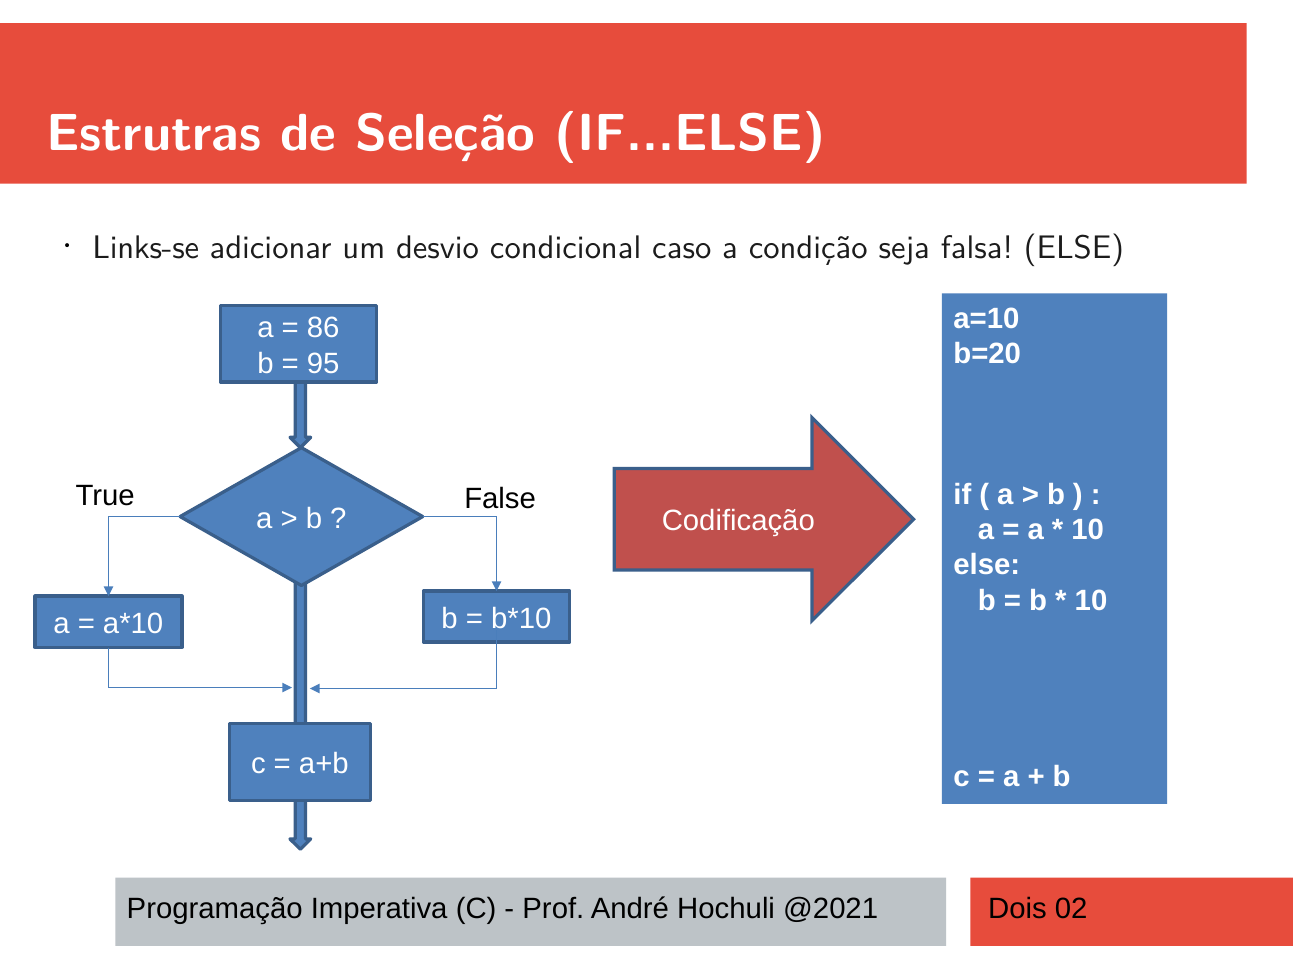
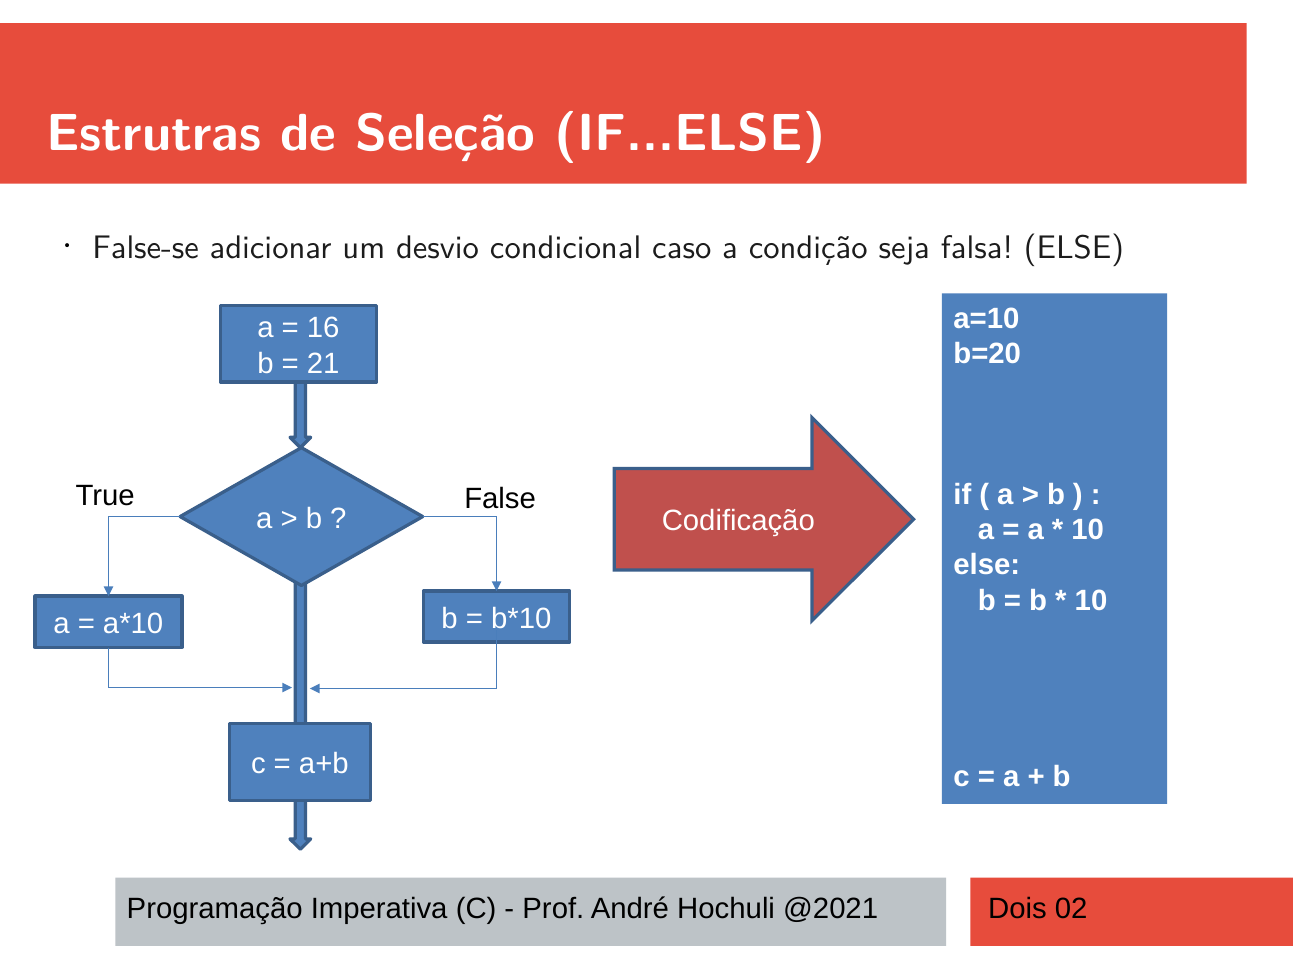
Links-se: Links-se -> False-se
86: 86 -> 16
95: 95 -> 21
